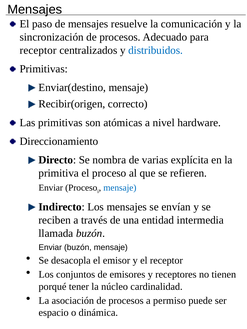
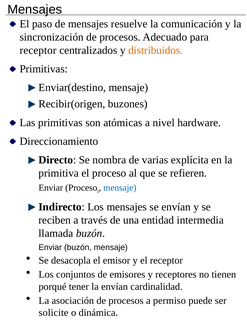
distribuidos colour: blue -> orange
correcto: correcto -> buzones
la núcleo: núcleo -> envían
espacio: espacio -> solicite
